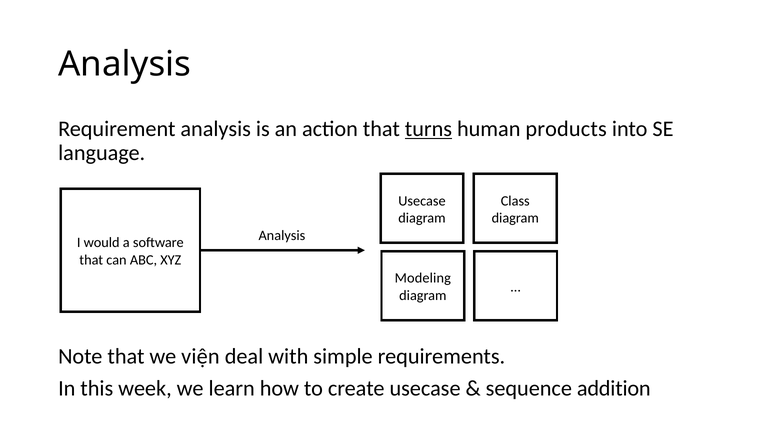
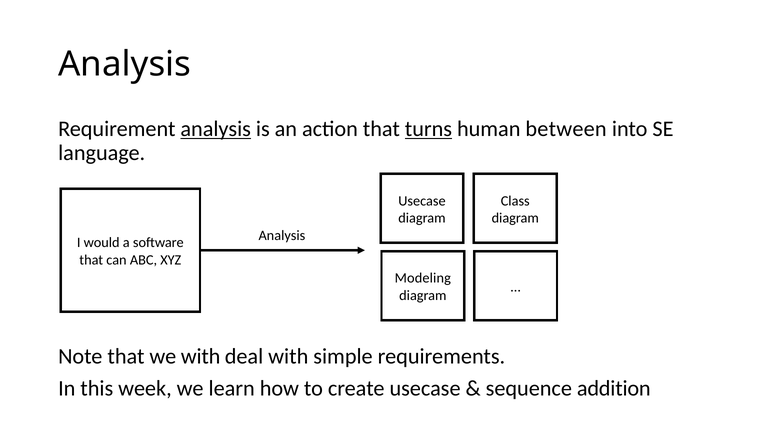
analysis at (216, 129) underline: none -> present
products: products -> between
we viện: viện -> with
